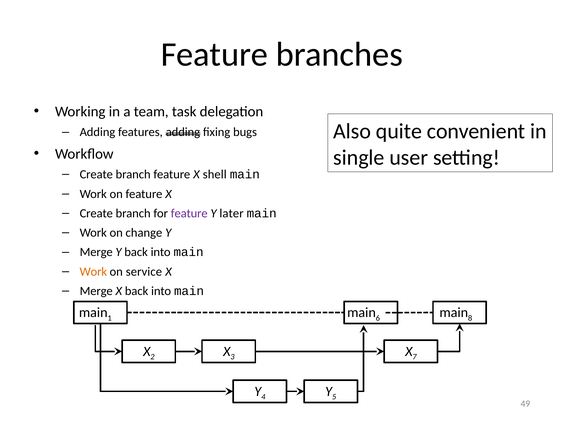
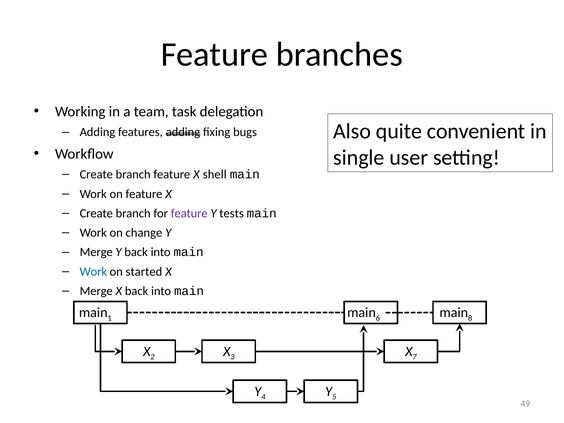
later: later -> tests
Work at (93, 272) colour: orange -> blue
service: service -> started
